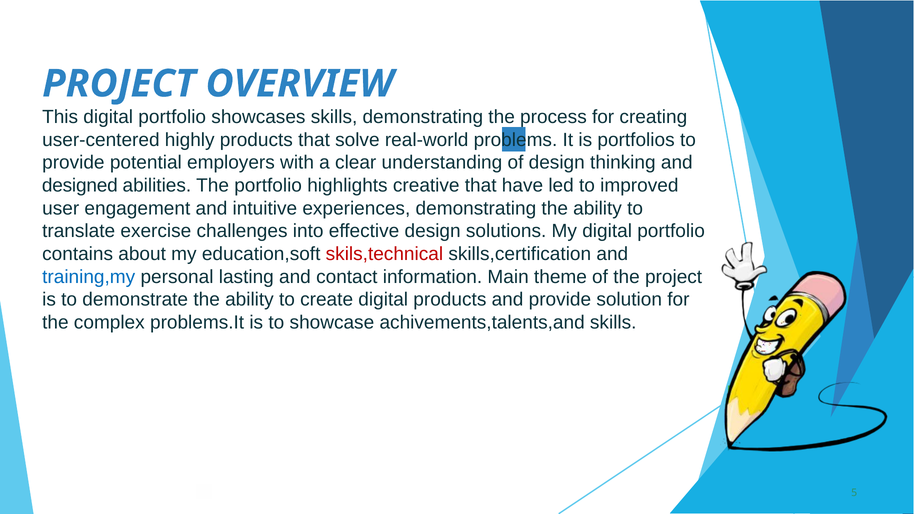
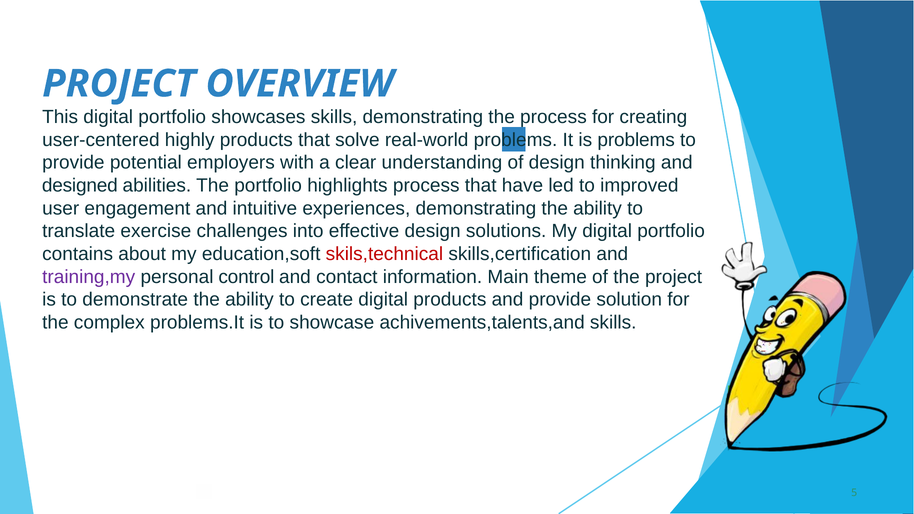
is portfolios: portfolios -> problems
highlights creative: creative -> process
training,my colour: blue -> purple
lasting: lasting -> control
